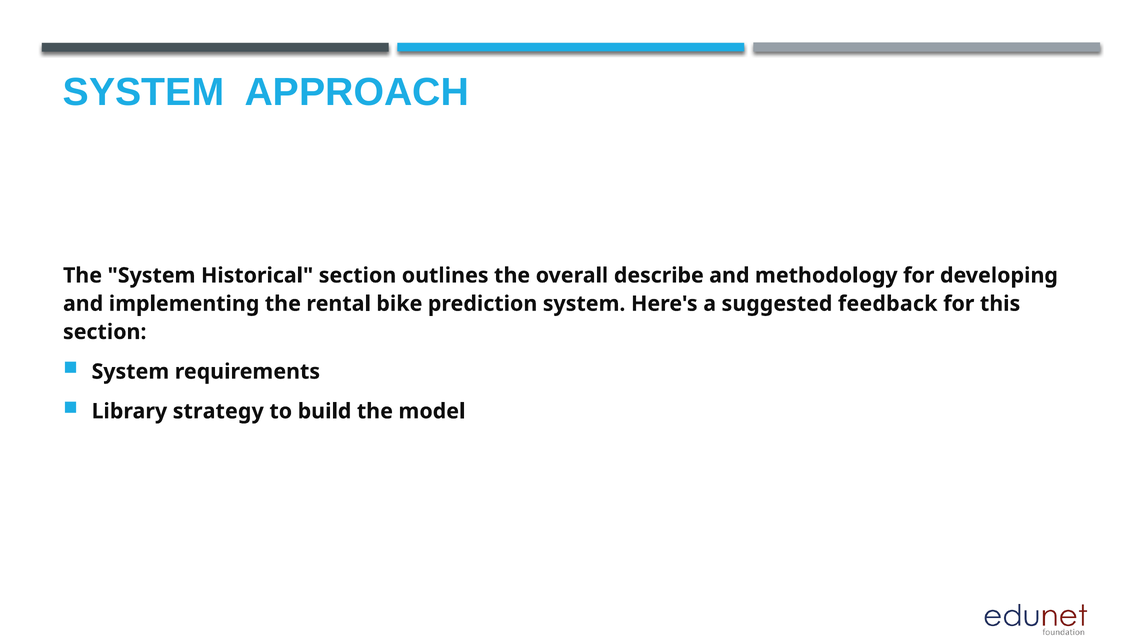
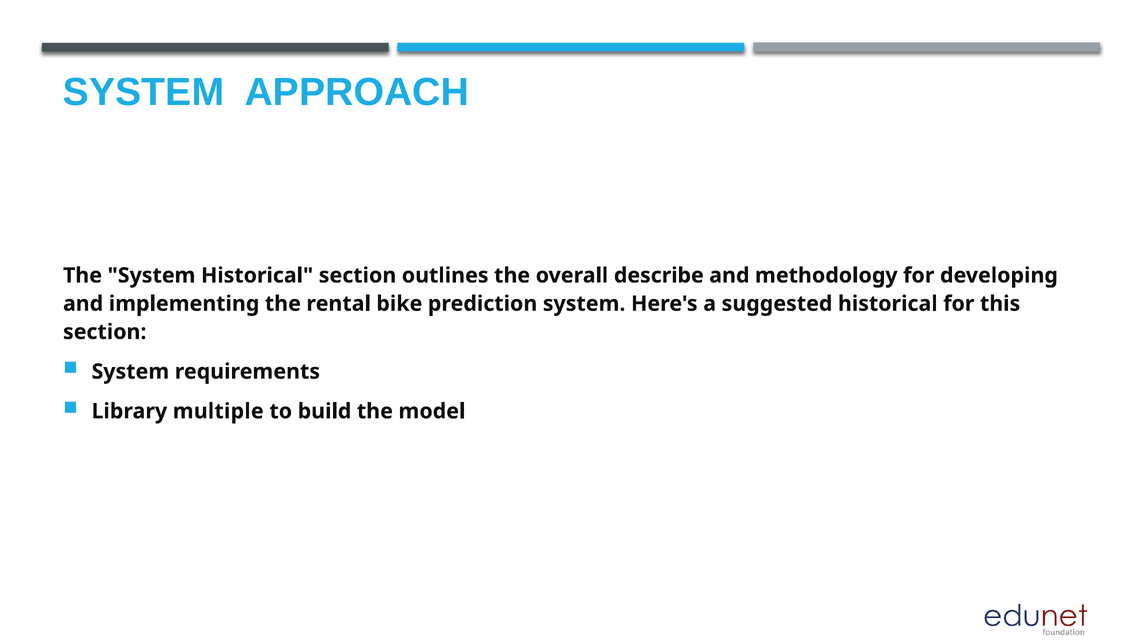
suggested feedback: feedback -> historical
strategy: strategy -> multiple
